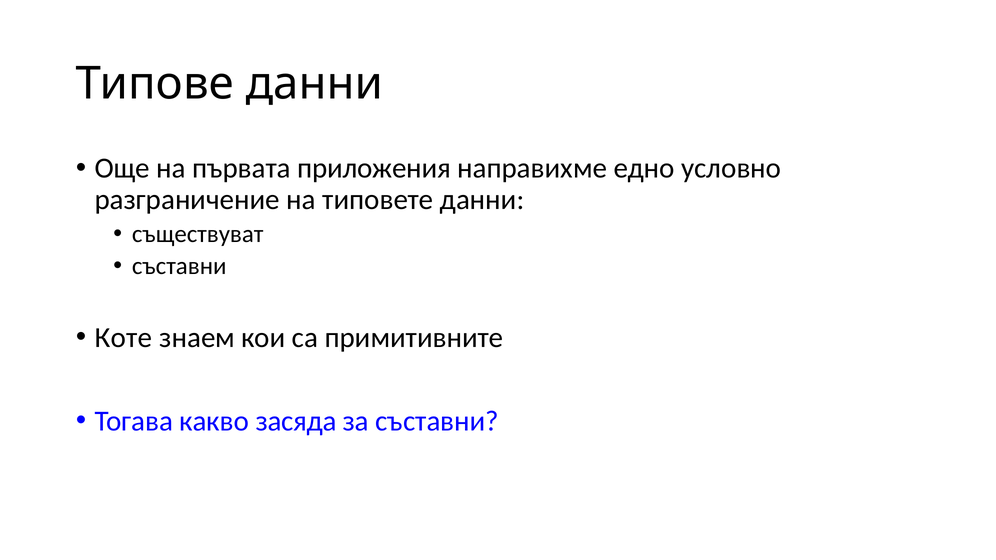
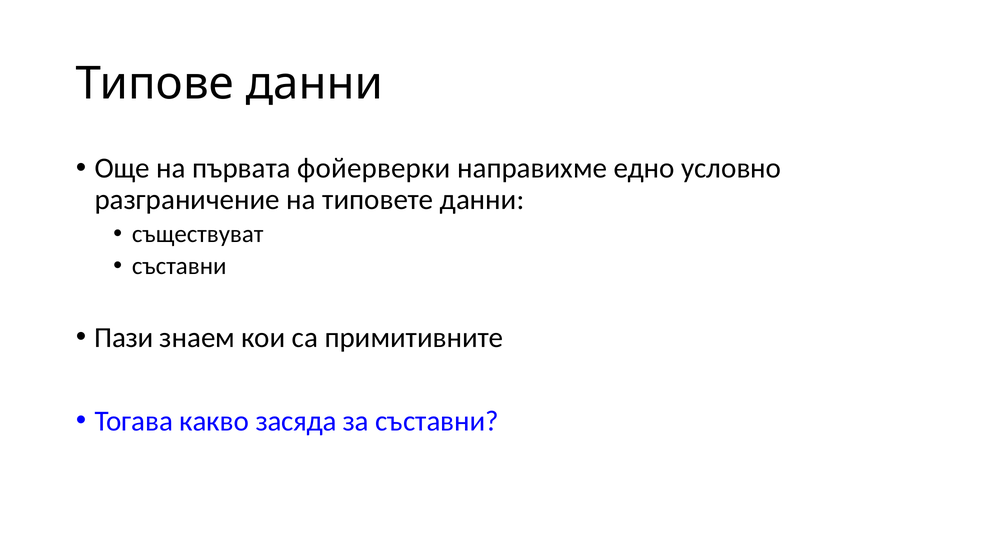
приложения: приложения -> фойерверки
Коте: Коте -> Пази
